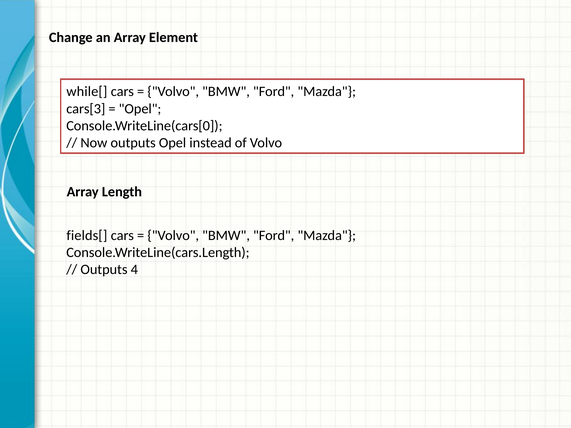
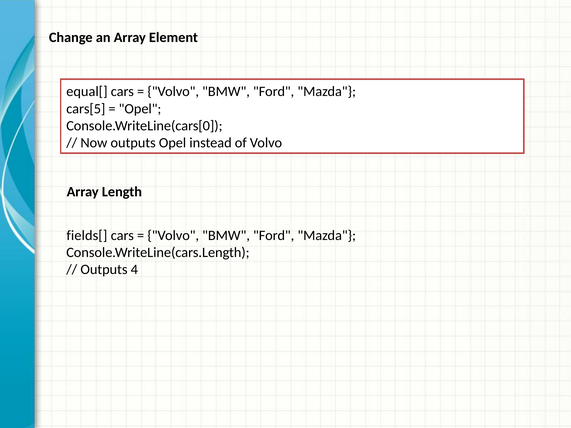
while[: while[ -> equal[
cars[3: cars[3 -> cars[5
